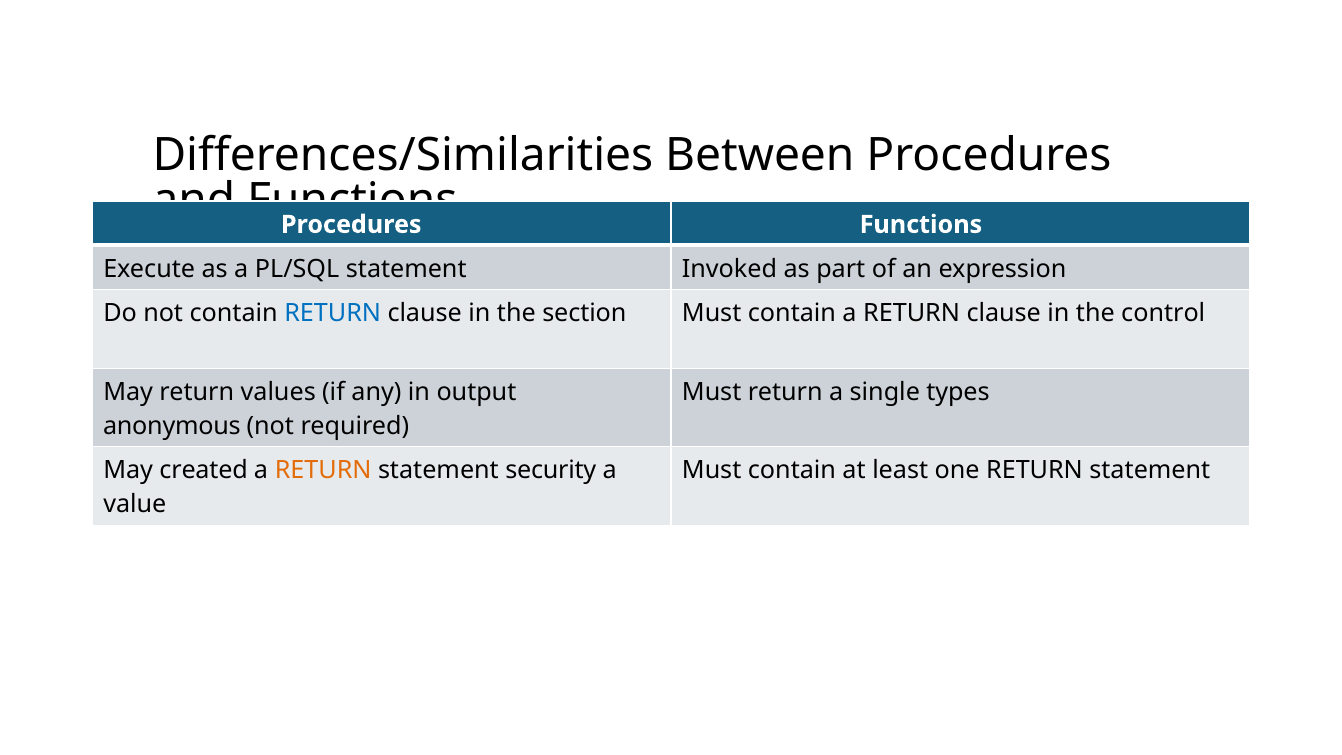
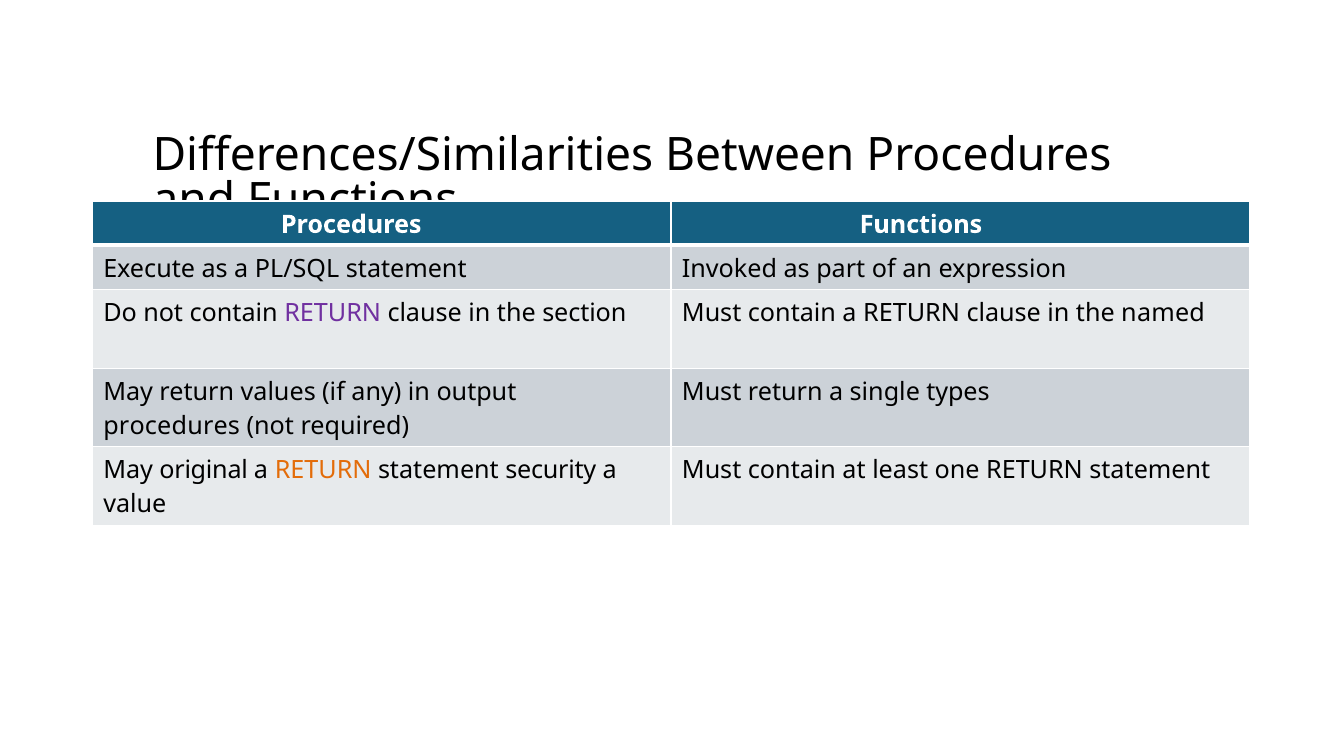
RETURN at (333, 313) colour: blue -> purple
control: control -> named
anonymous at (172, 426): anonymous -> procedures
created: created -> original
